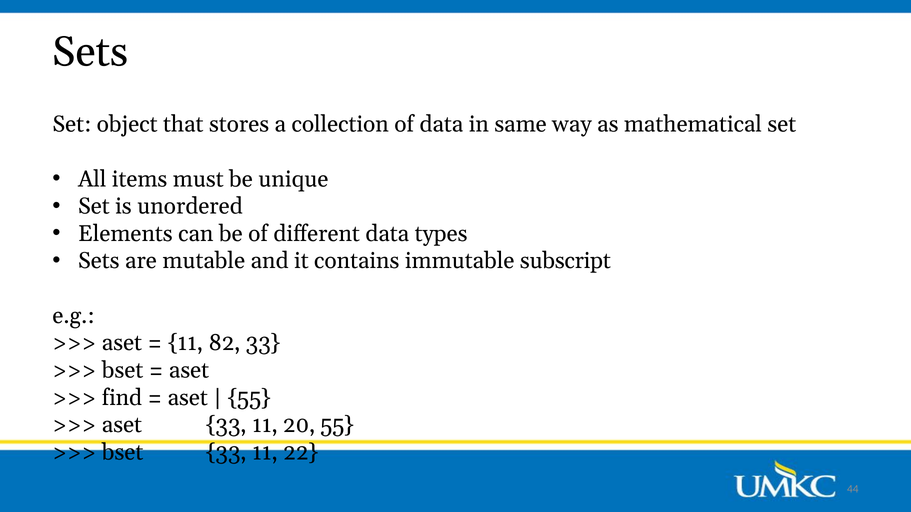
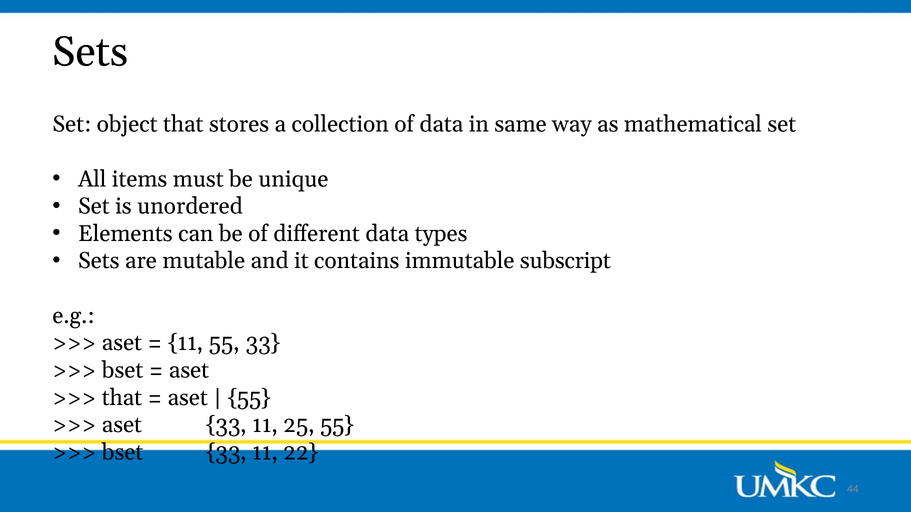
11 82: 82 -> 55
find at (122, 398): find -> that
20: 20 -> 25
